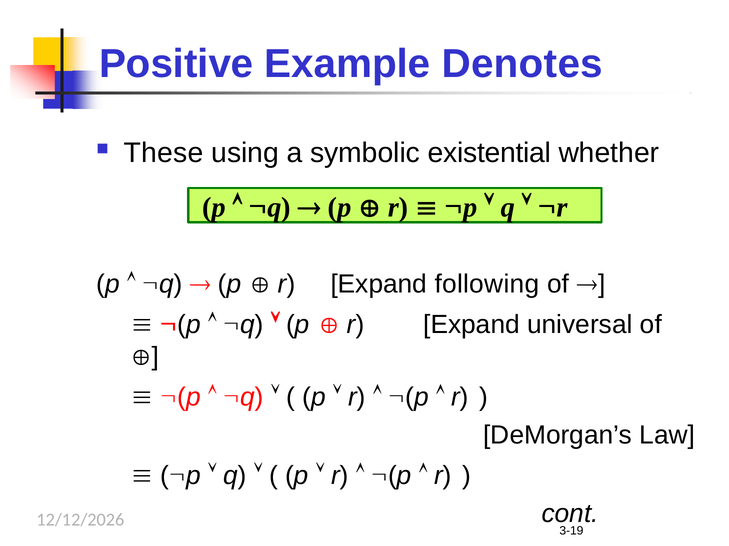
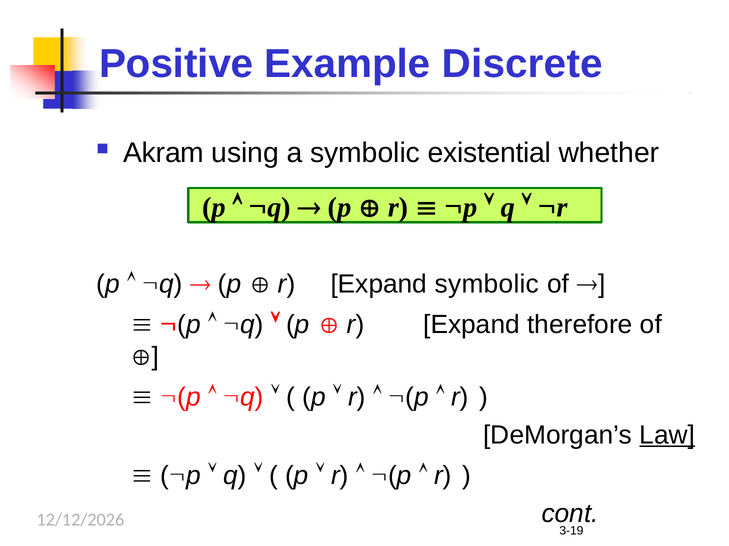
Denotes: Denotes -> Discrete
These: These -> Akram
Expand following: following -> symbolic
universal: universal -> therefore
Law underline: none -> present
